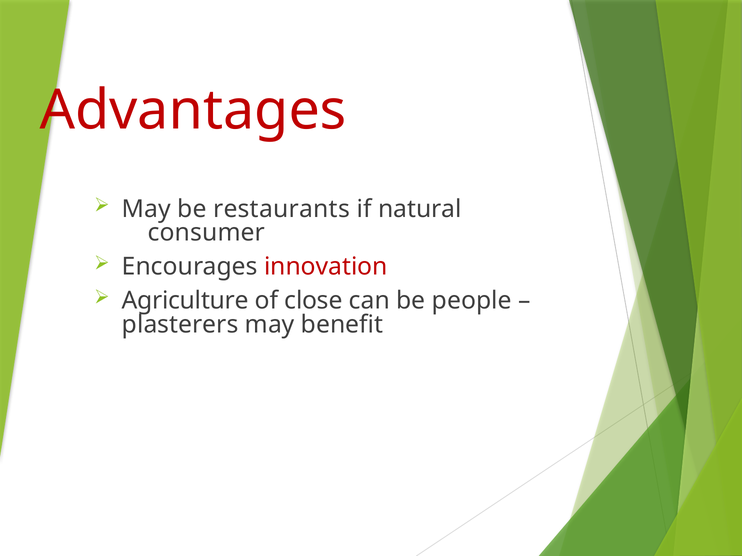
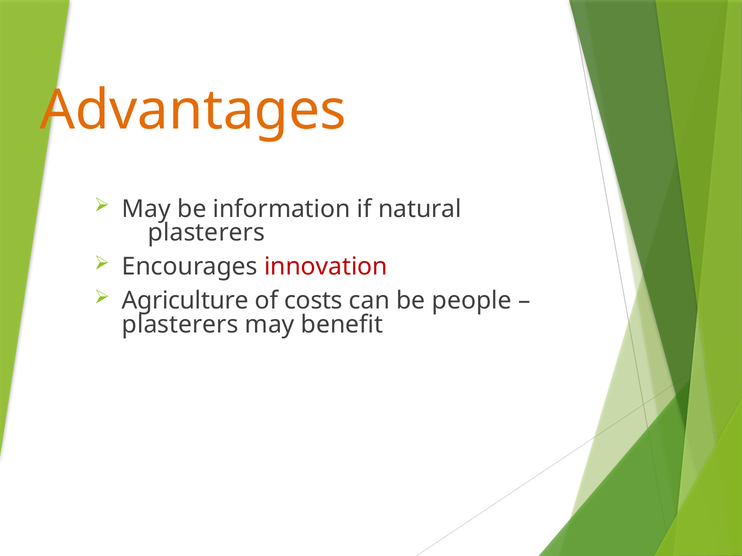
Advantages colour: red -> orange
restaurants: restaurants -> information
consumer at (206, 233): consumer -> plasterers
close: close -> costs
